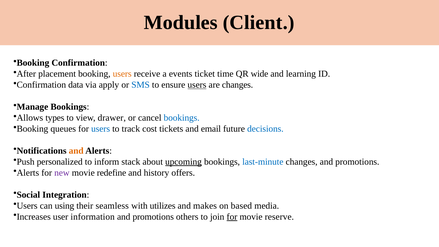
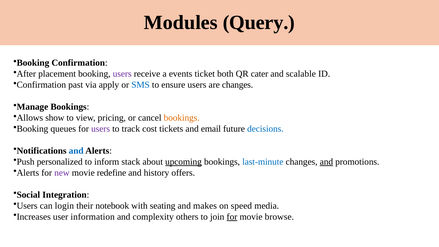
Client: Client -> Query
users at (122, 74) colour: orange -> purple
time: time -> both
wide: wide -> cater
learning: learning -> scalable
data: data -> past
users at (197, 85) underline: present -> none
types: types -> show
drawer: drawer -> pricing
bookings at (182, 118) colour: blue -> orange
users at (101, 129) colour: blue -> purple
and at (76, 151) colour: orange -> blue
and at (326, 162) underline: none -> present
using: using -> login
seamless: seamless -> notebook
utilizes: utilizes -> seating
based: based -> speed
promotions at (153, 217): promotions -> complexity
reserve: reserve -> browse
